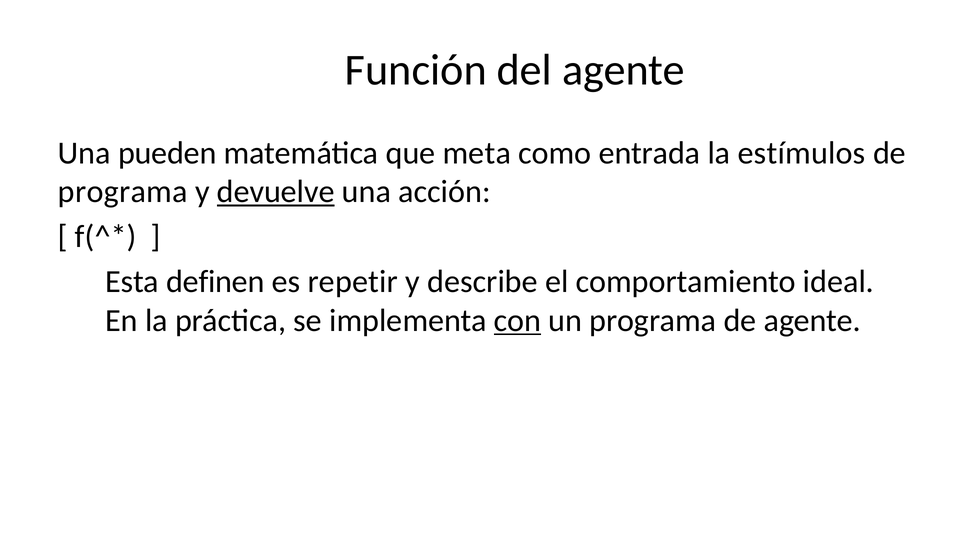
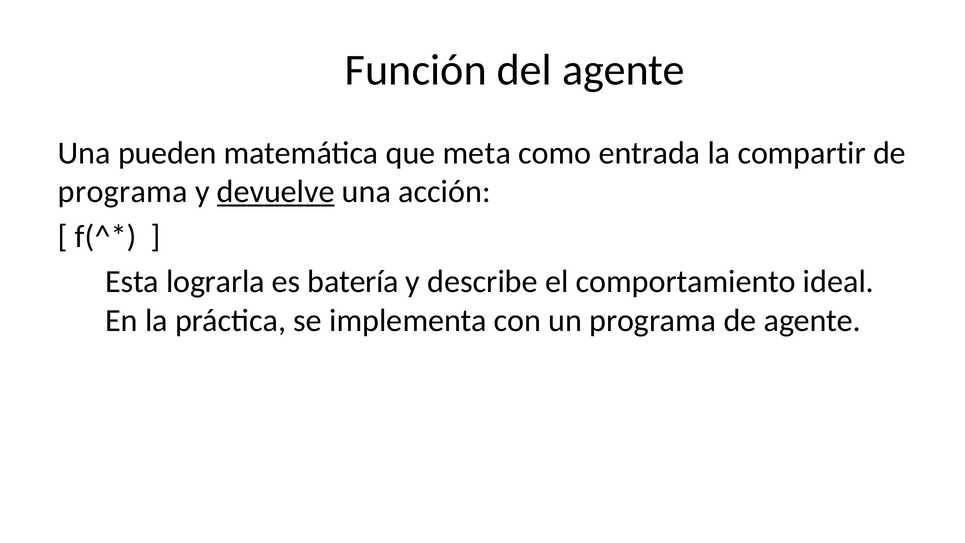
estímulos: estímulos -> compartir
definen: definen -> lograrla
repetir: repetir -> batería
con underline: present -> none
